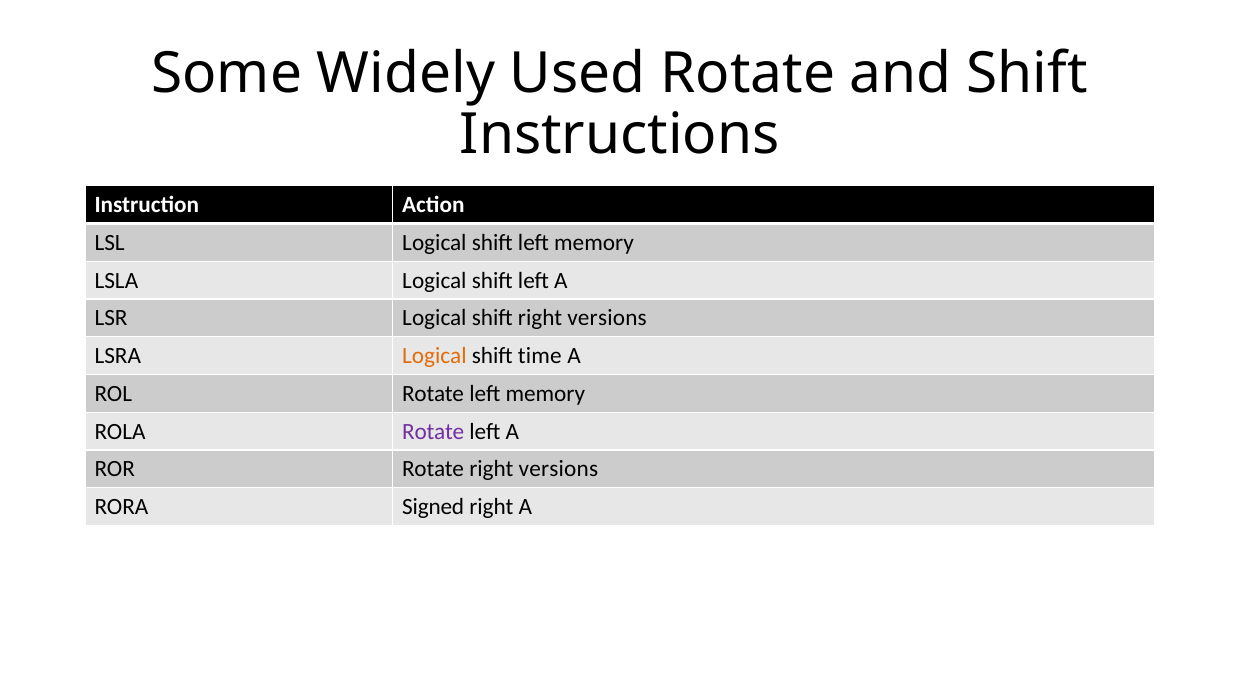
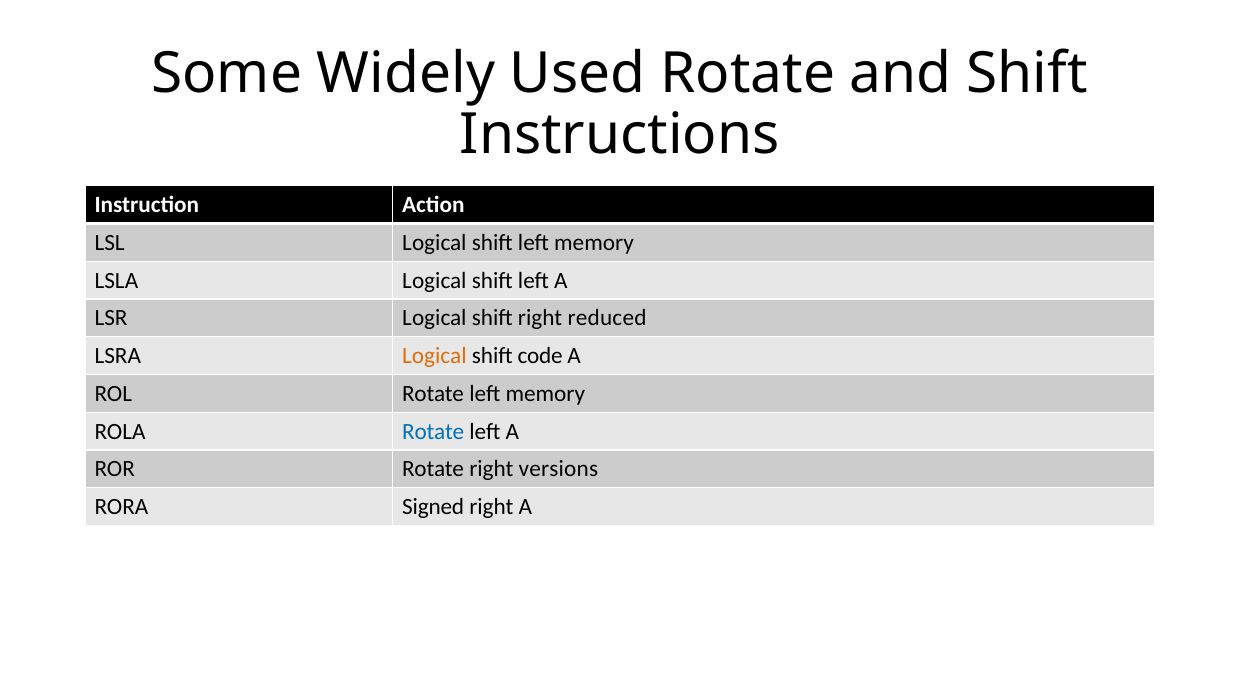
shift right versions: versions -> reduced
time: time -> code
Rotate at (433, 431) colour: purple -> blue
